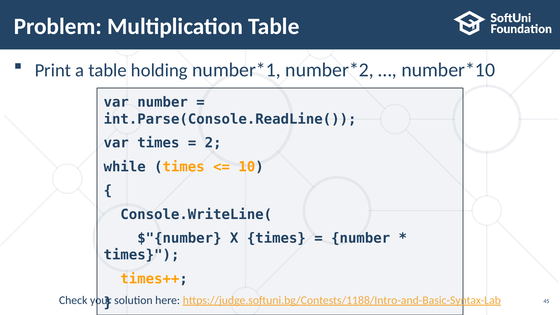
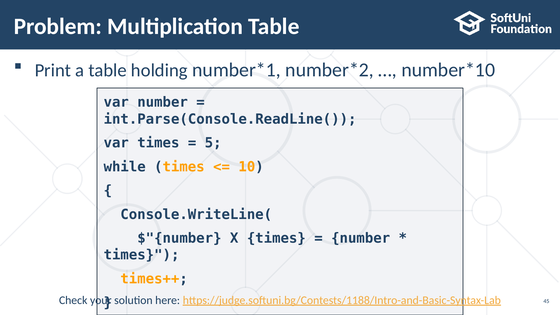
2: 2 -> 5
